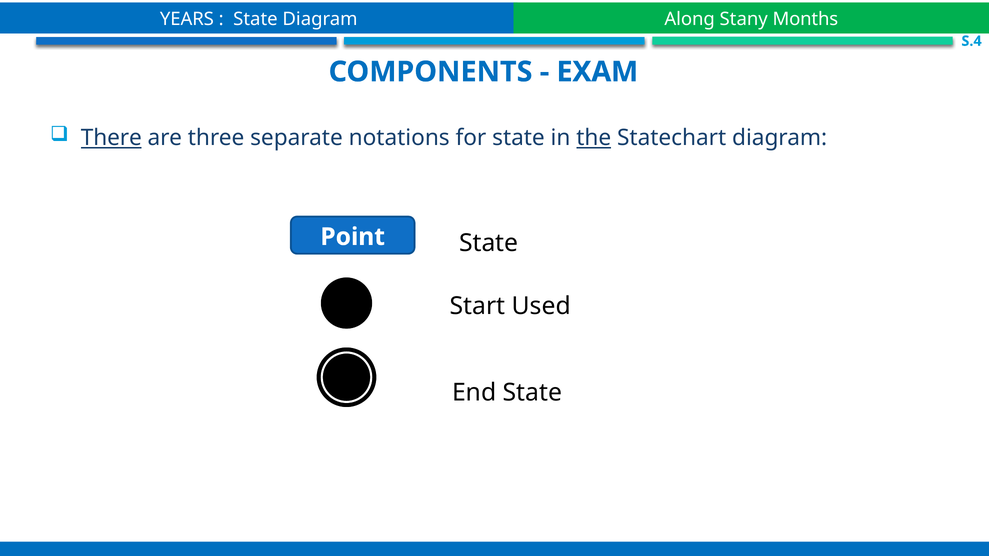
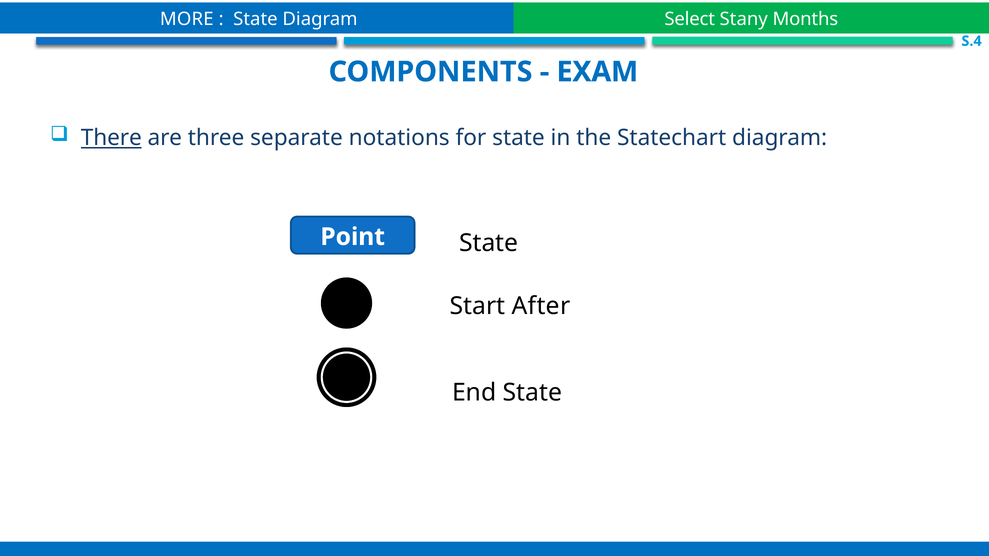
YEARS: YEARS -> MORE
Along: Along -> Select
the underline: present -> none
Used: Used -> After
